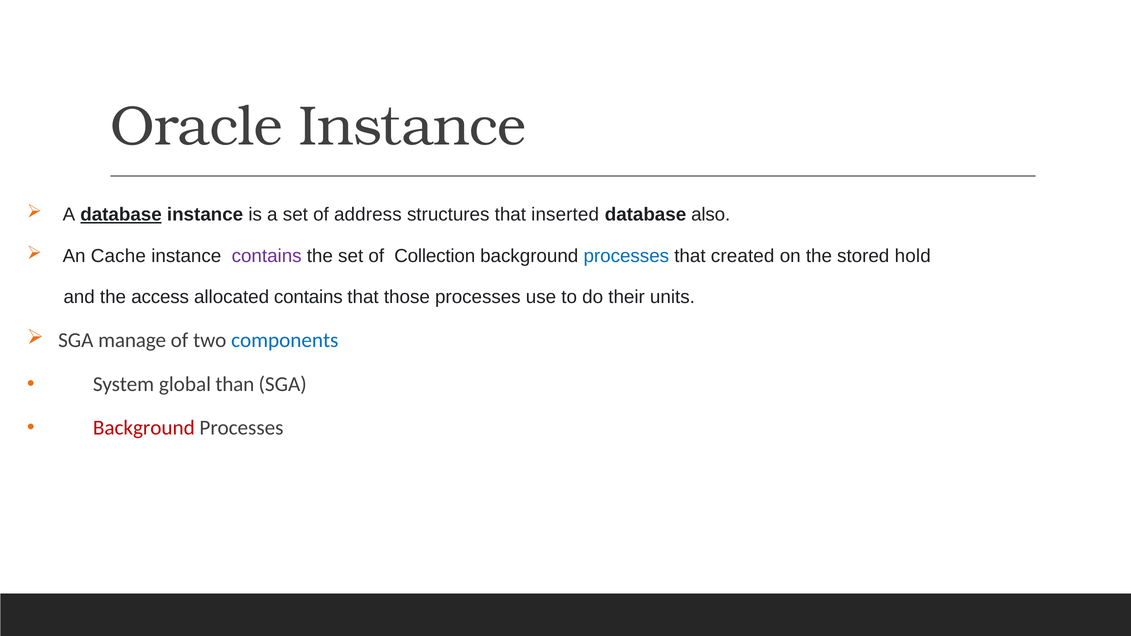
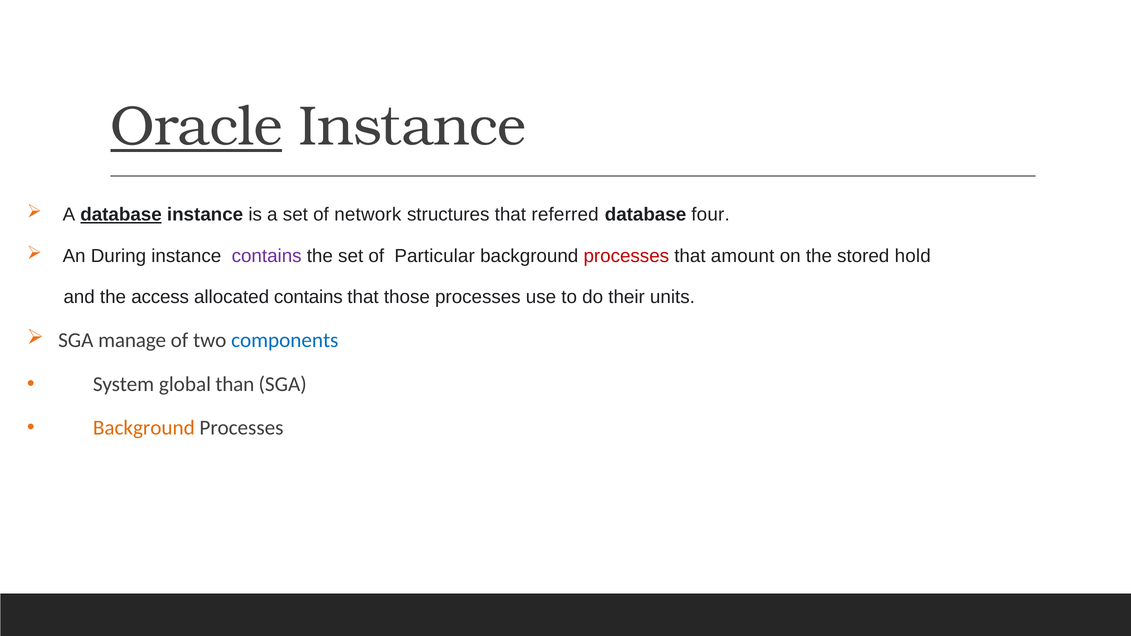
Oracle underline: none -> present
address: address -> network
inserted: inserted -> referred
also: also -> four
Cache: Cache -> During
Collection: Collection -> Particular
processes at (626, 256) colour: blue -> red
created: created -> amount
Background at (144, 428) colour: red -> orange
